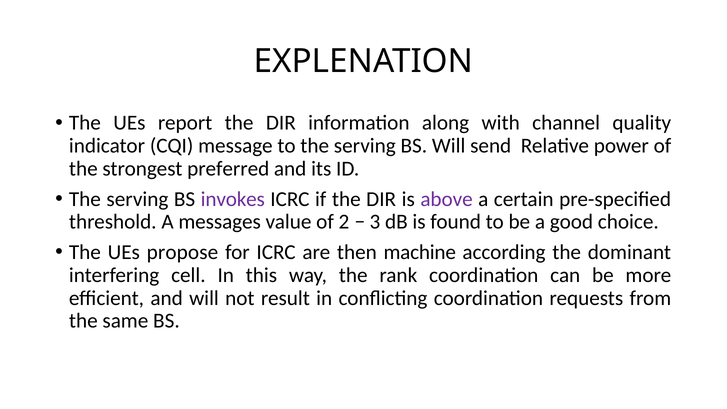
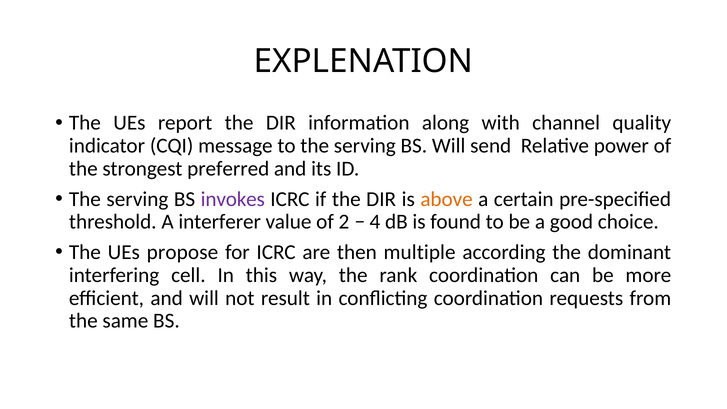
above colour: purple -> orange
messages: messages -> interferer
3: 3 -> 4
machine: machine -> multiple
